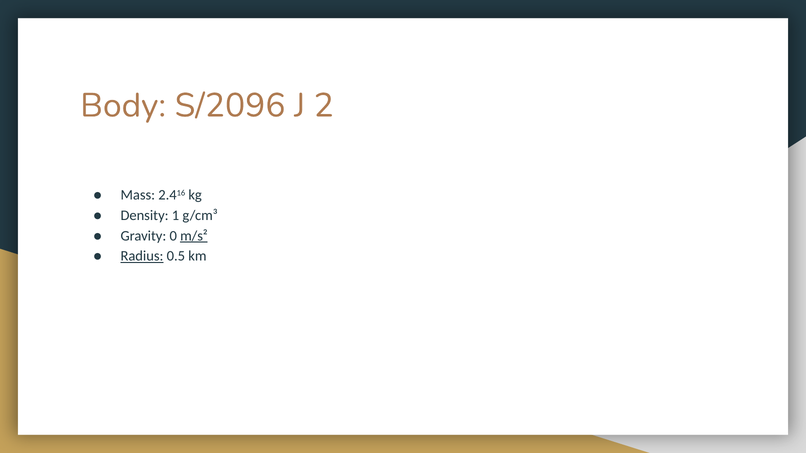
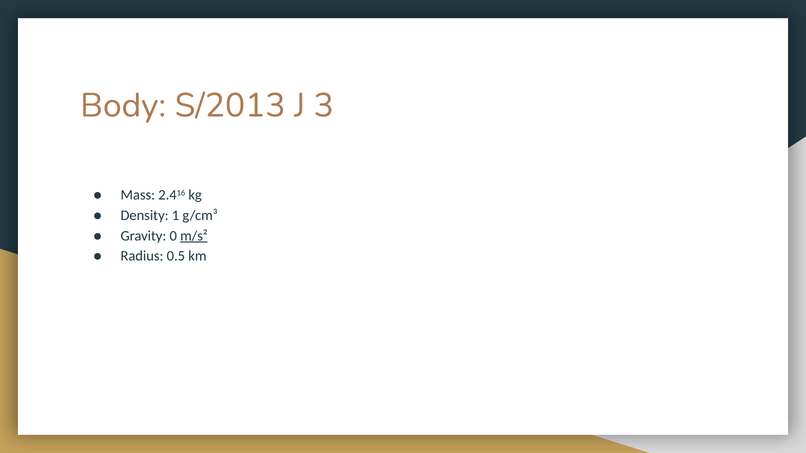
S/2096: S/2096 -> S/2013
2: 2 -> 3
Radius underline: present -> none
